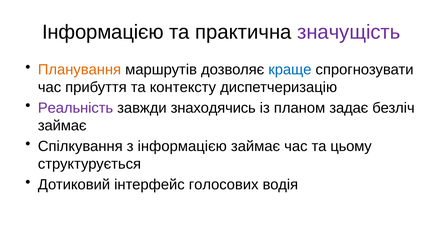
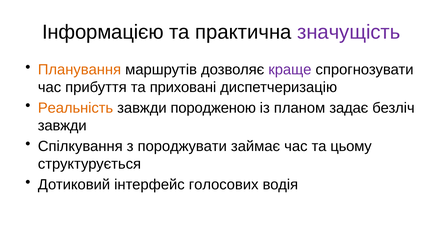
краще colour: blue -> purple
контексту: контексту -> приховані
Реальність colour: purple -> orange
знаходячись: знаходячись -> породженою
займає at (62, 126): займає -> завжди
з інформацією: інформацією -> породжувати
